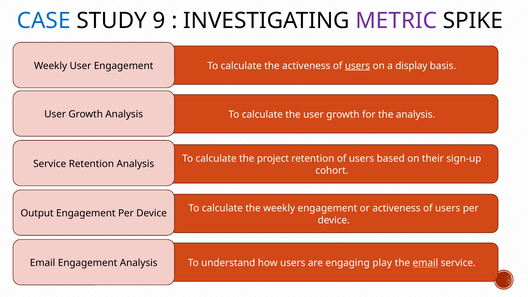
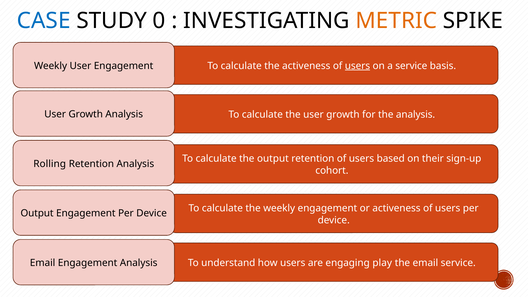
9: 9 -> 0
METRIC colour: purple -> orange
a display: display -> service
the project: project -> output
Service at (50, 164): Service -> Rolling
email at (425, 263) underline: present -> none
